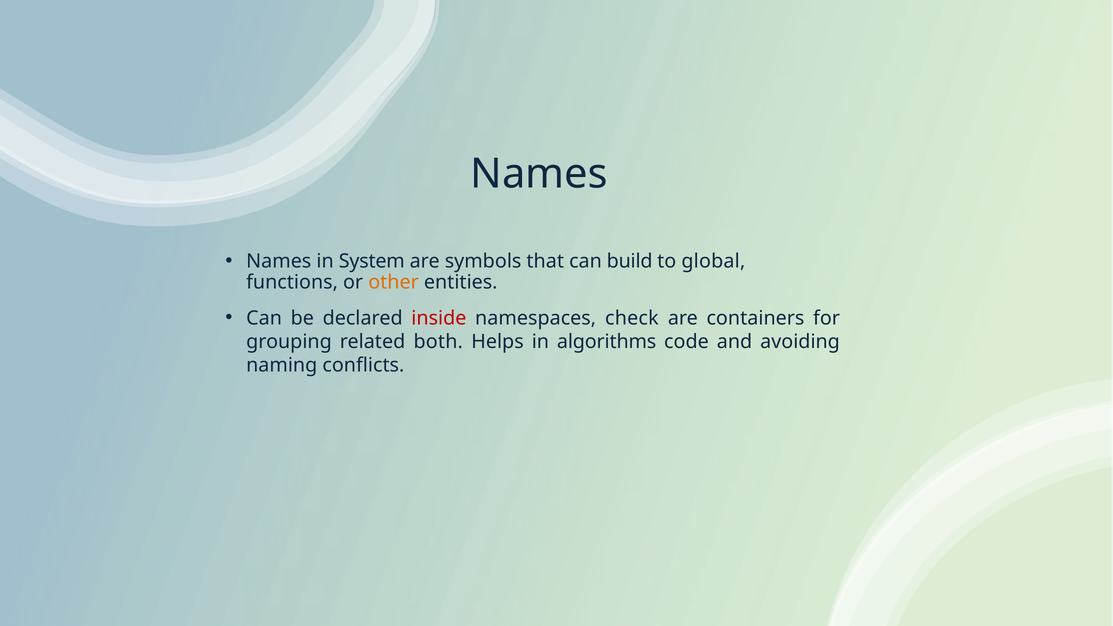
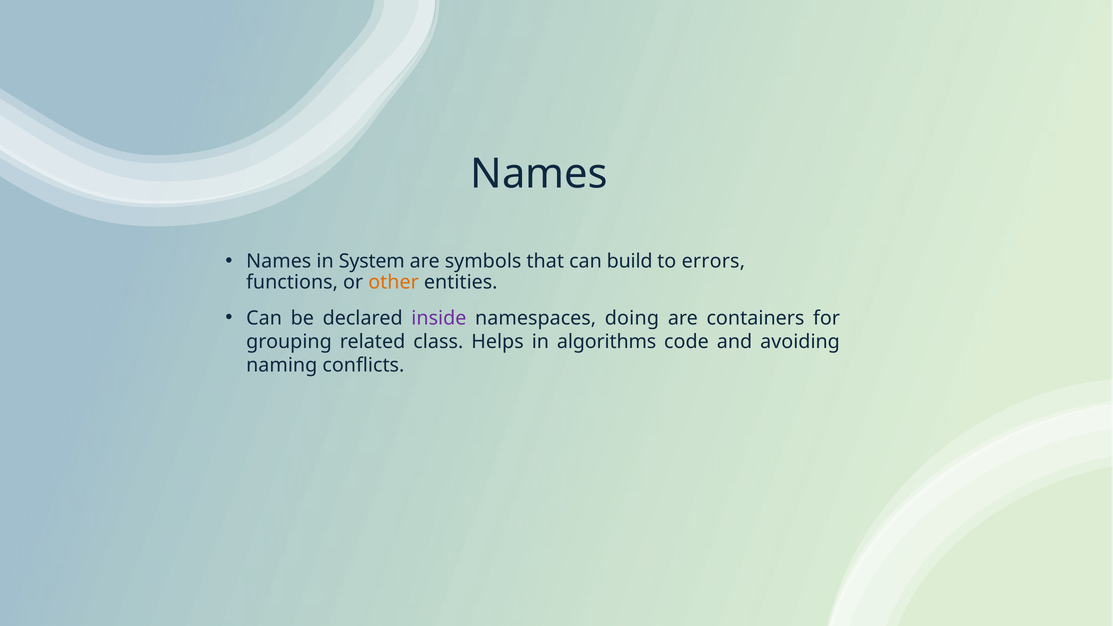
global: global -> errors
inside colour: red -> purple
check: check -> doing
both: both -> class
